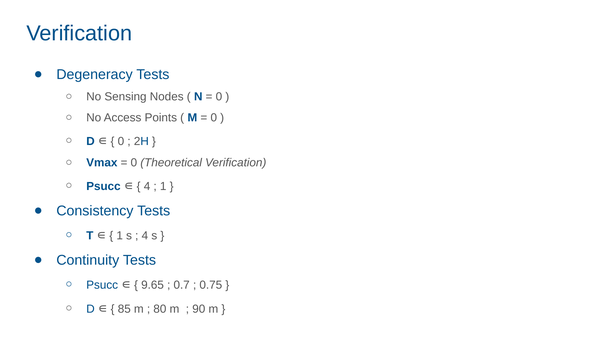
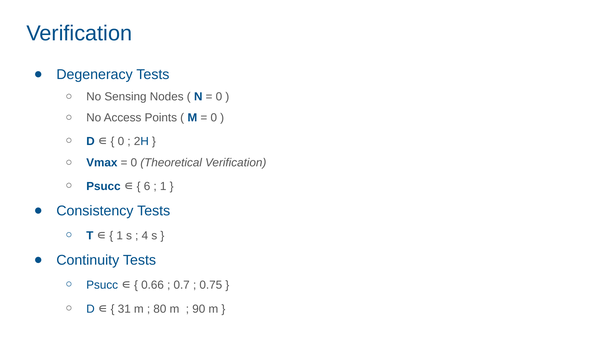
4 at (147, 186): 4 -> 6
9.65: 9.65 -> 0.66
85: 85 -> 31
